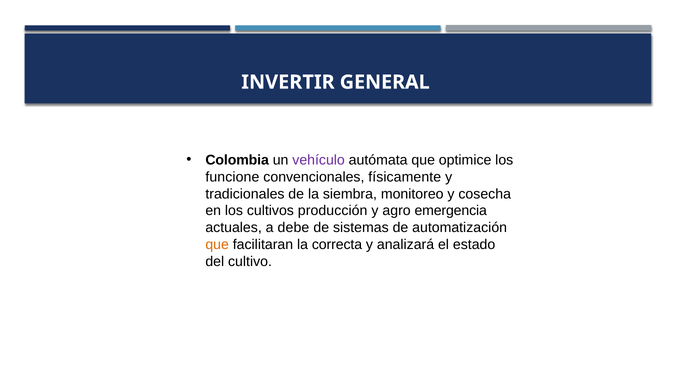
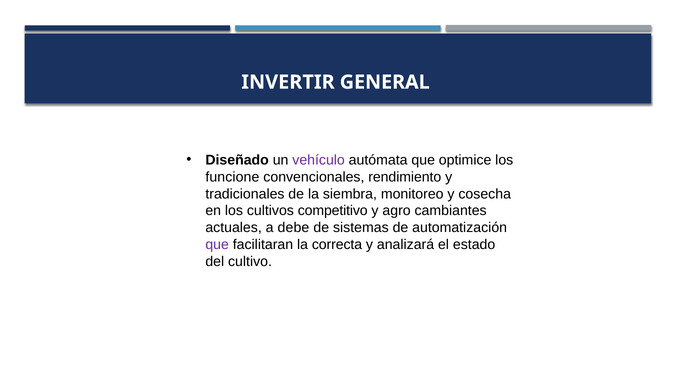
Colombia: Colombia -> Diseñado
físicamente: físicamente -> rendimiento
producción: producción -> competitivo
emergencia: emergencia -> cambiantes
que at (217, 245) colour: orange -> purple
